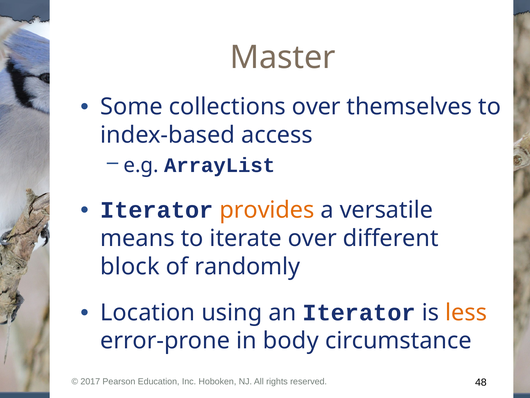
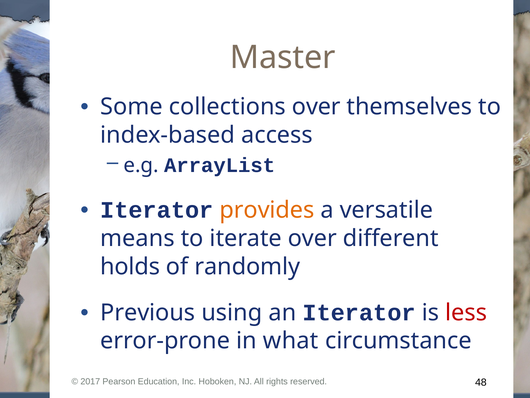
block: block -> holds
Location: Location -> Previous
less colour: orange -> red
body: body -> what
